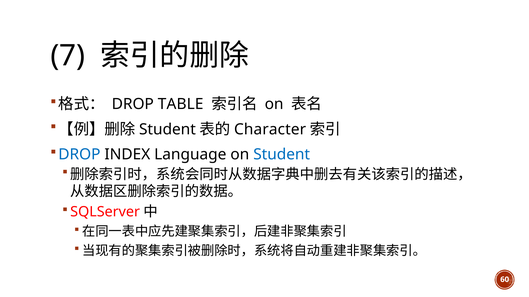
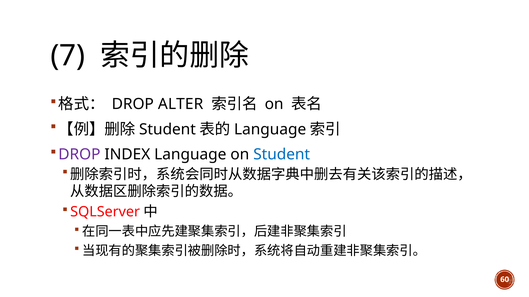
TABLE: TABLE -> ALTER
Character at (270, 130): Character -> Language
DROP at (79, 155) colour: blue -> purple
